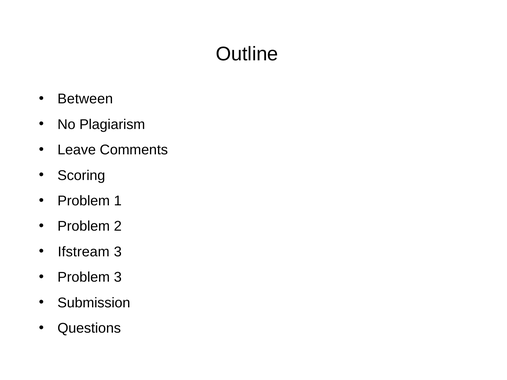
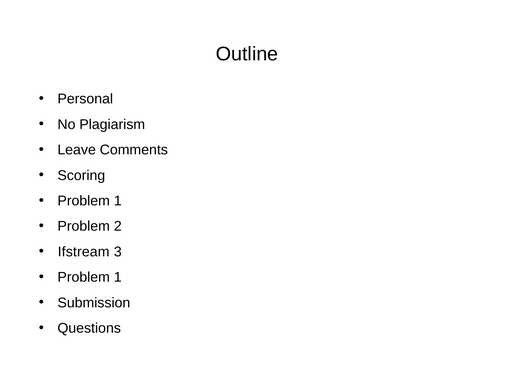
Between: Between -> Personal
3 at (118, 277): 3 -> 1
